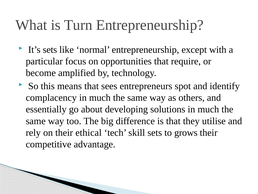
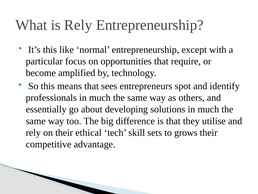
is Turn: Turn -> Rely
It’s sets: sets -> this
complacency: complacency -> professionals
